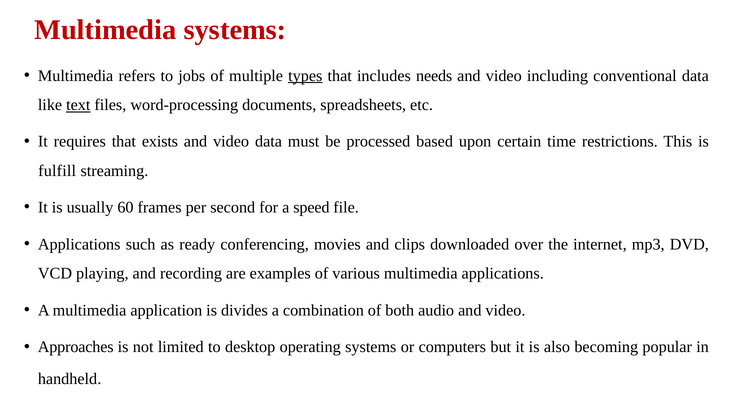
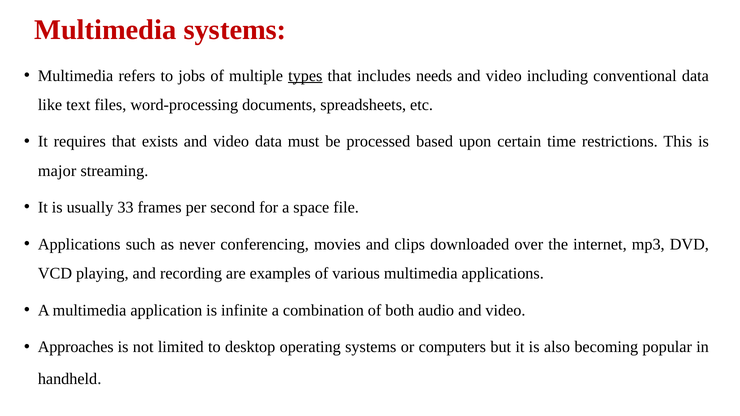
text underline: present -> none
fulfill: fulfill -> major
60: 60 -> 33
speed: speed -> space
ready: ready -> never
divides: divides -> infinite
